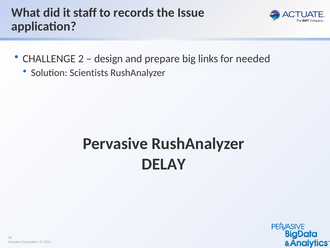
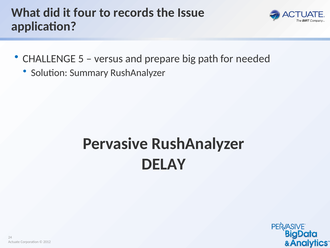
staff: staff -> four
2: 2 -> 5
design: design -> versus
links: links -> path
Scientists: Scientists -> Summary
